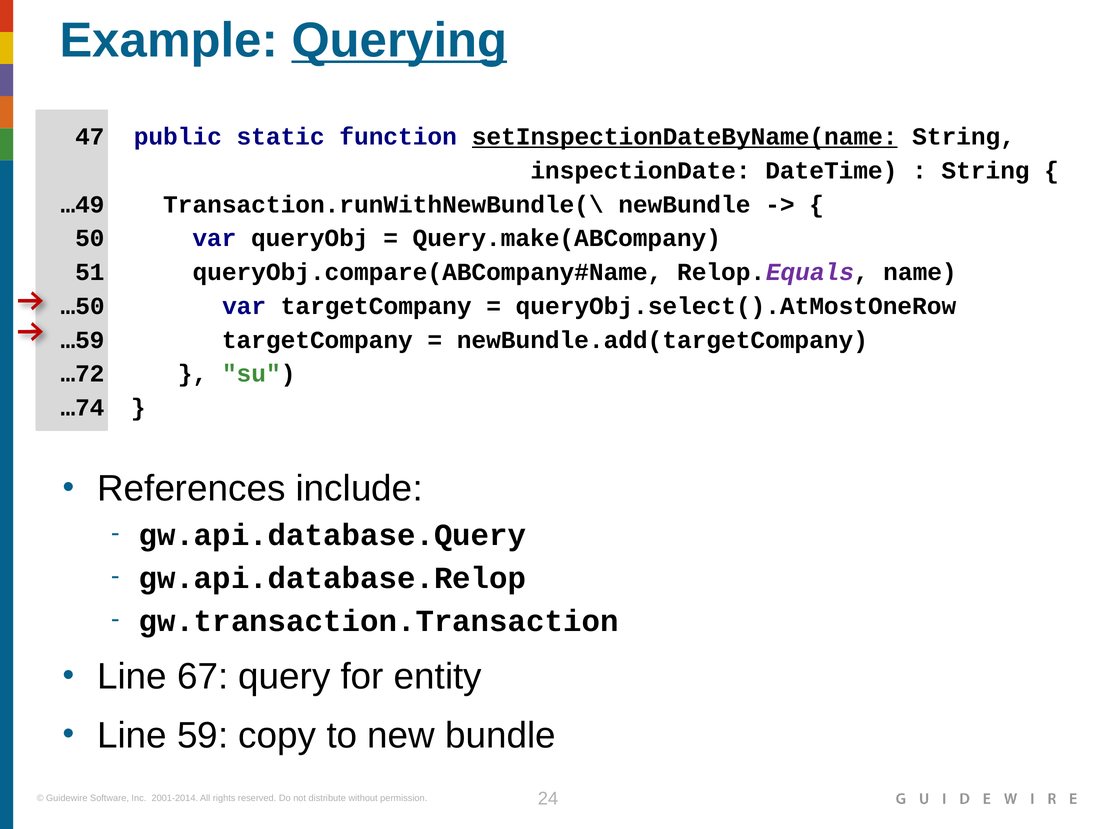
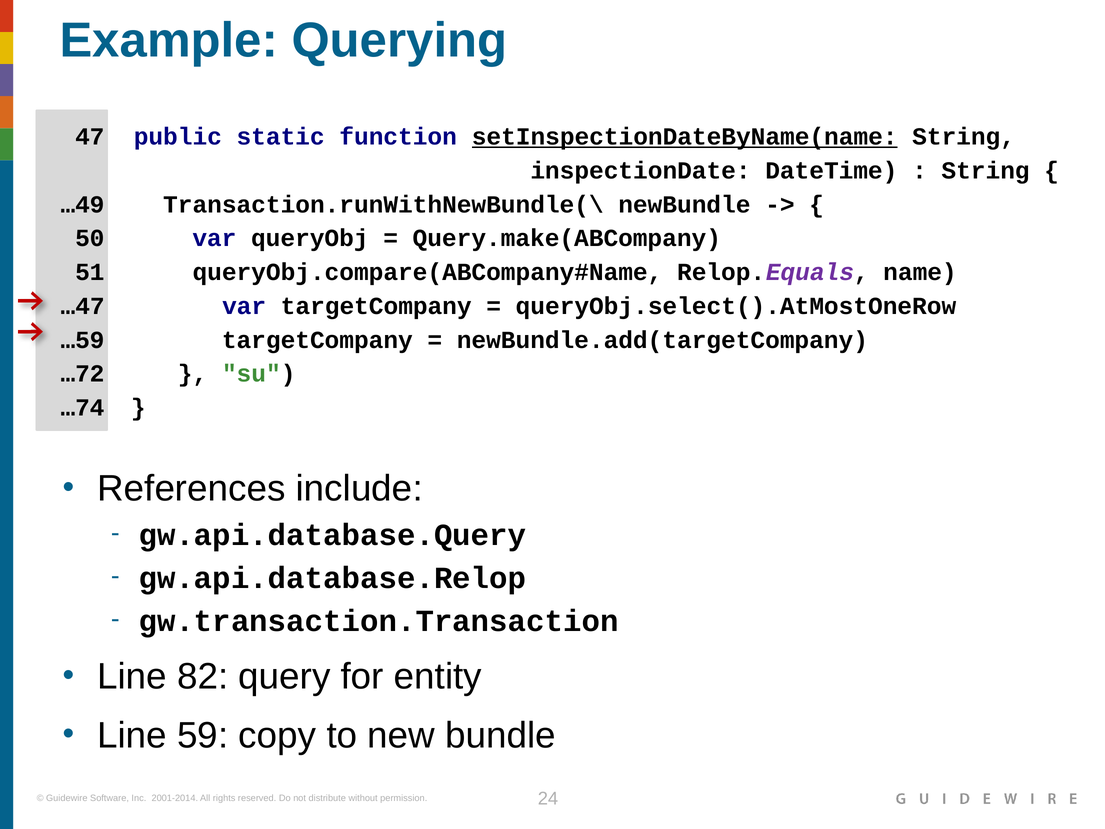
Querying underline: present -> none
…50: …50 -> …47
67: 67 -> 82
